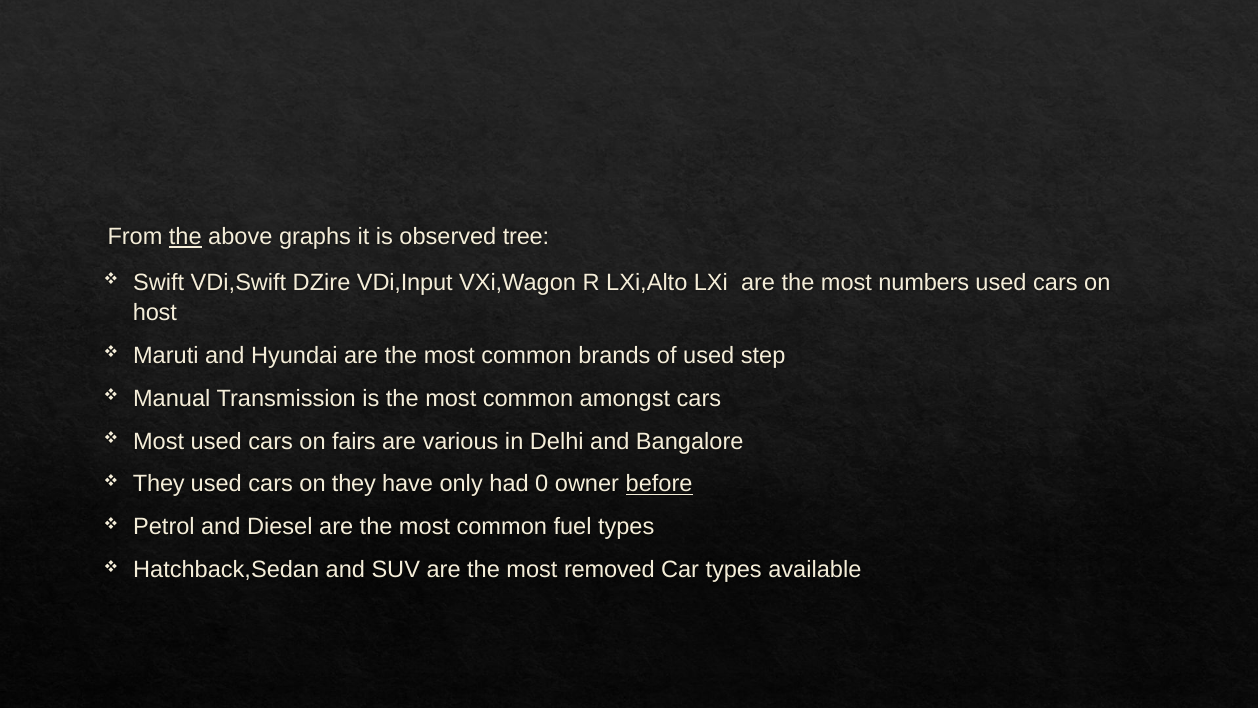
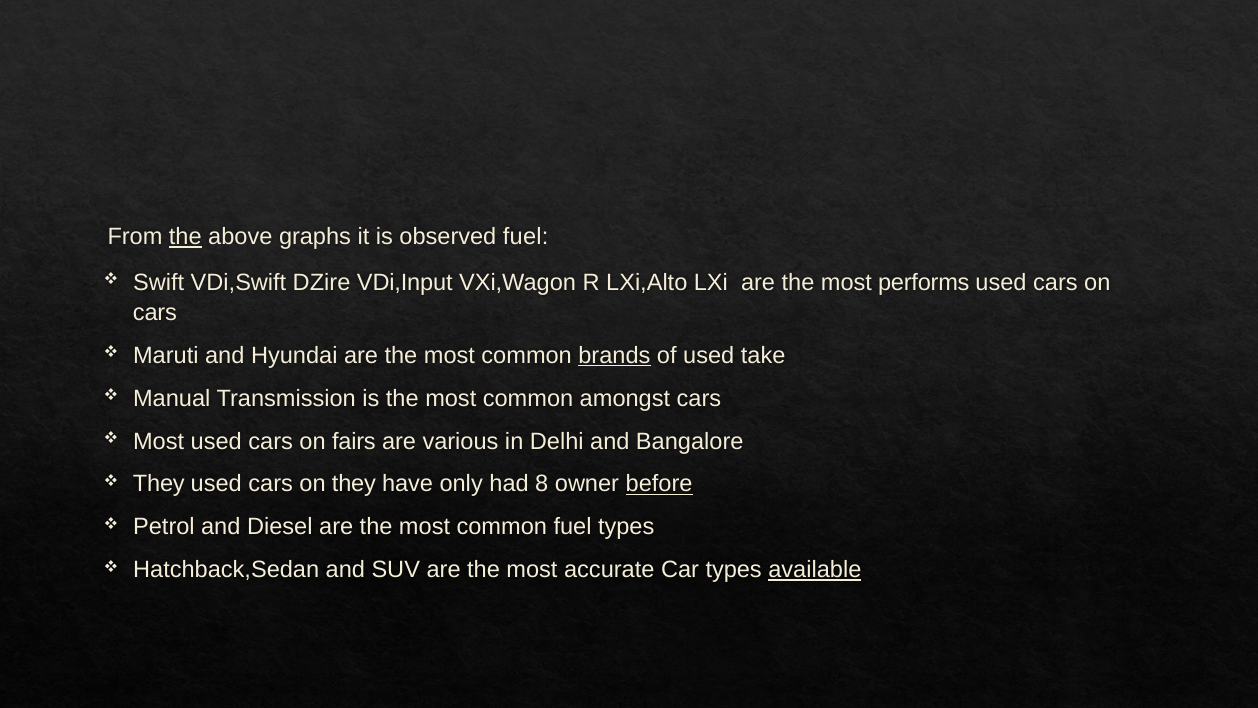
observed tree: tree -> fuel
numbers: numbers -> performs
host at (155, 312): host -> cars
brands underline: none -> present
step: step -> take
0: 0 -> 8
removed: removed -> accurate
available underline: none -> present
